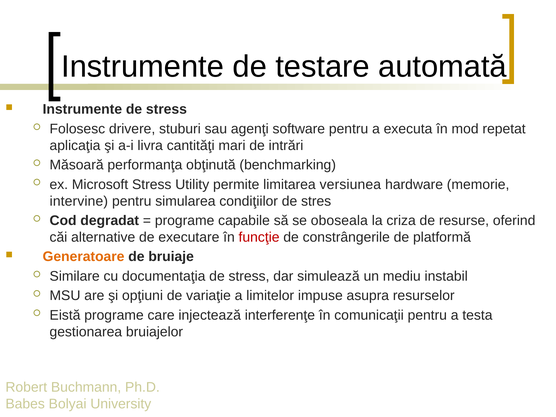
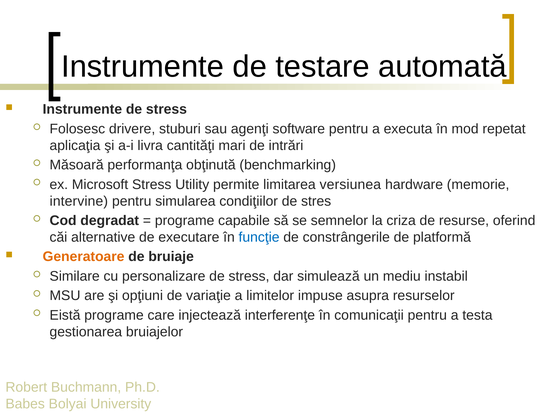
oboseala: oboseala -> semnelor
funcţie colour: red -> blue
documentaţia: documentaţia -> personalizare
